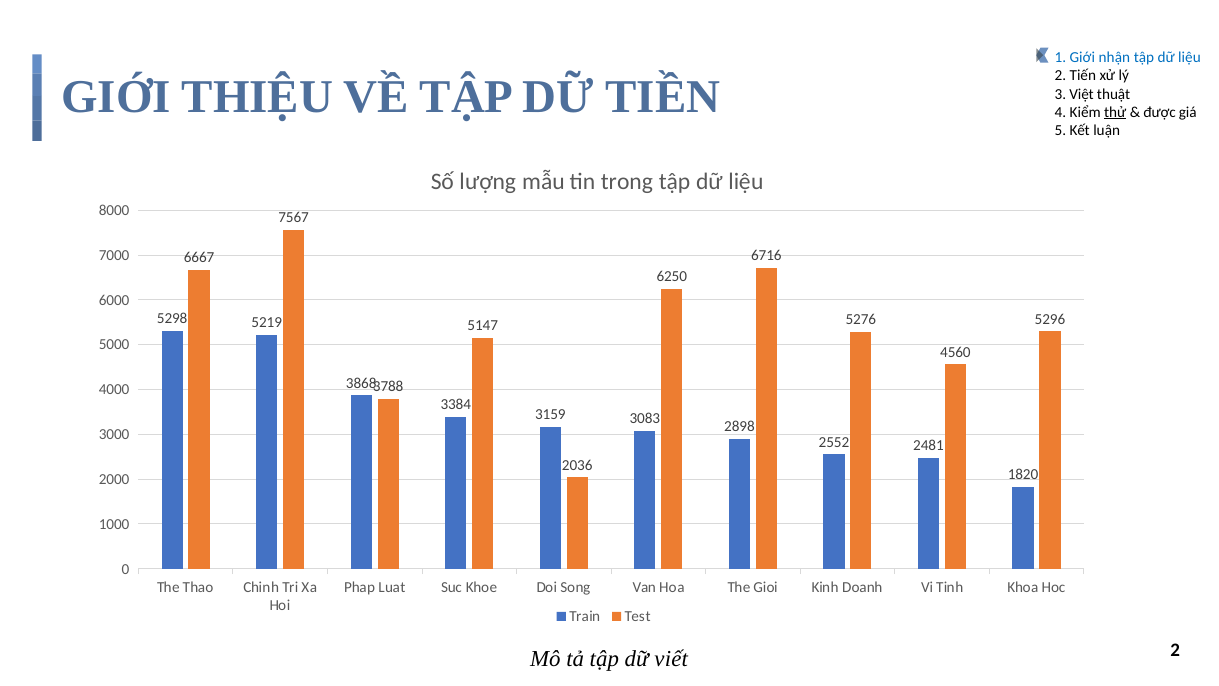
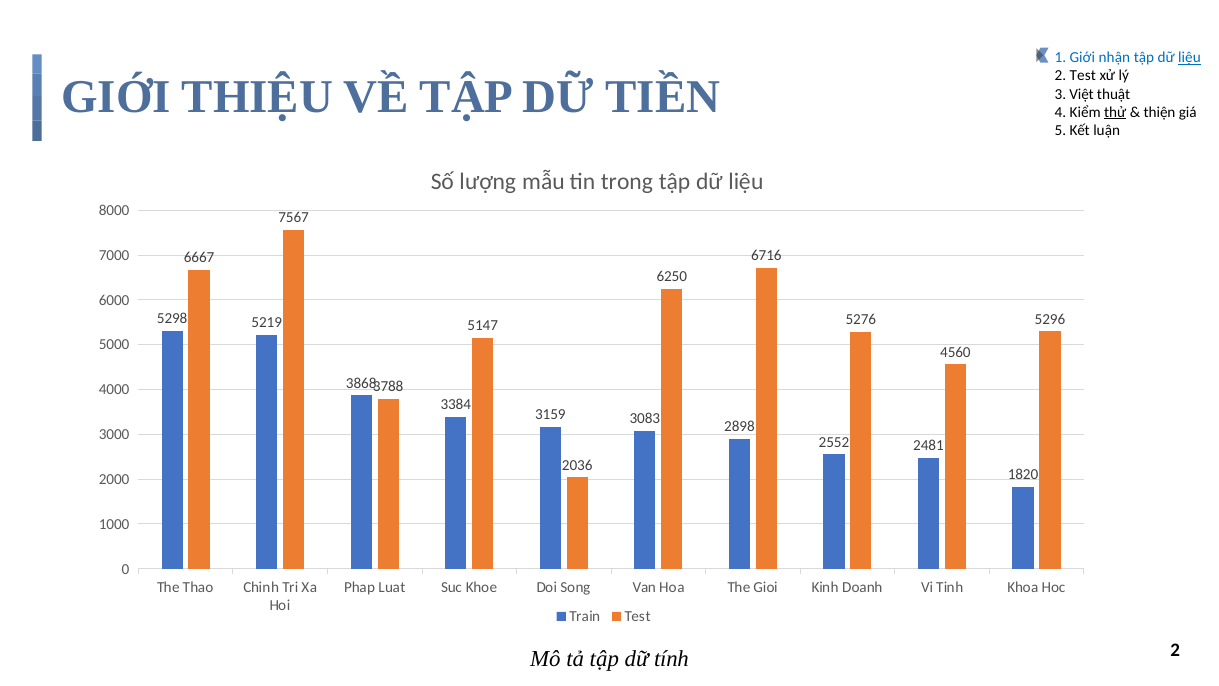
liệu at (1189, 57) underline: none -> present
2 Tiến: Tiến -> Test
được: được -> thiện
viết: viết -> tính
